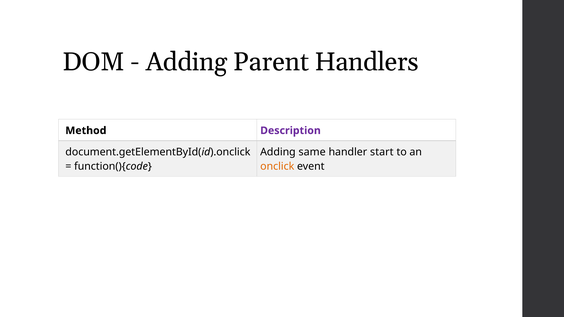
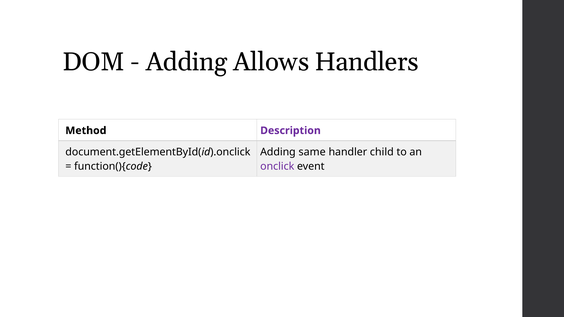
Parent: Parent -> Allows
start: start -> child
onclick colour: orange -> purple
